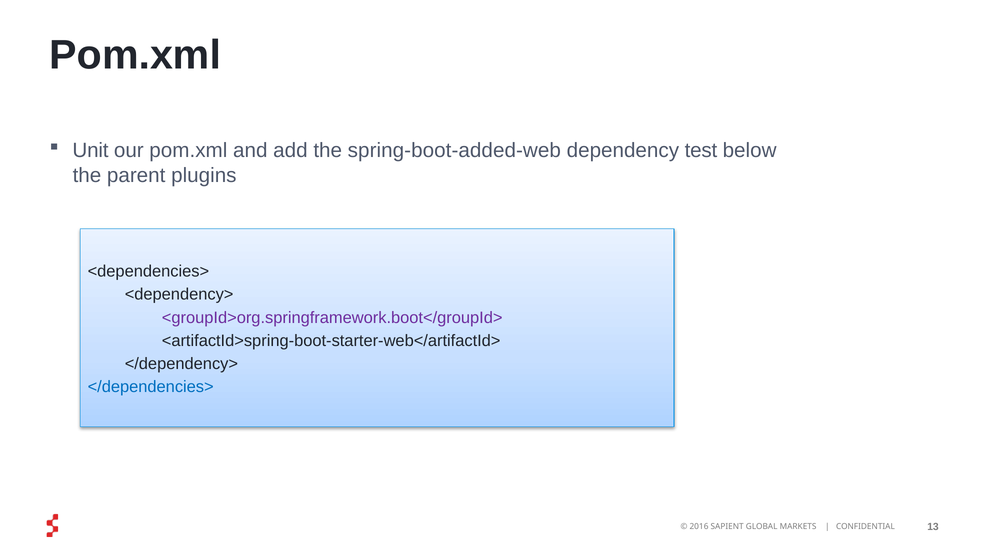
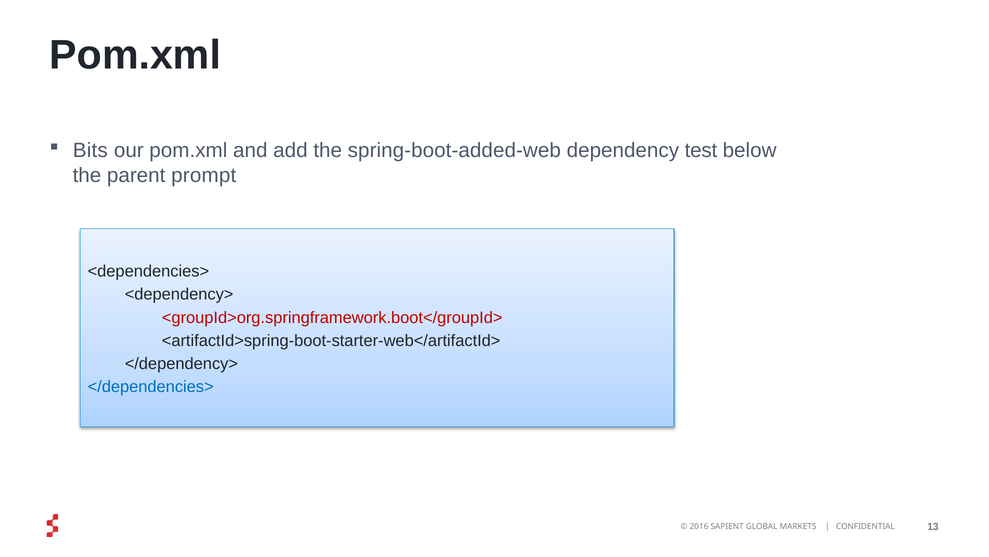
Unit: Unit -> Bits
plugins: plugins -> prompt
<groupId>org.springframework.boot</groupId> colour: purple -> red
